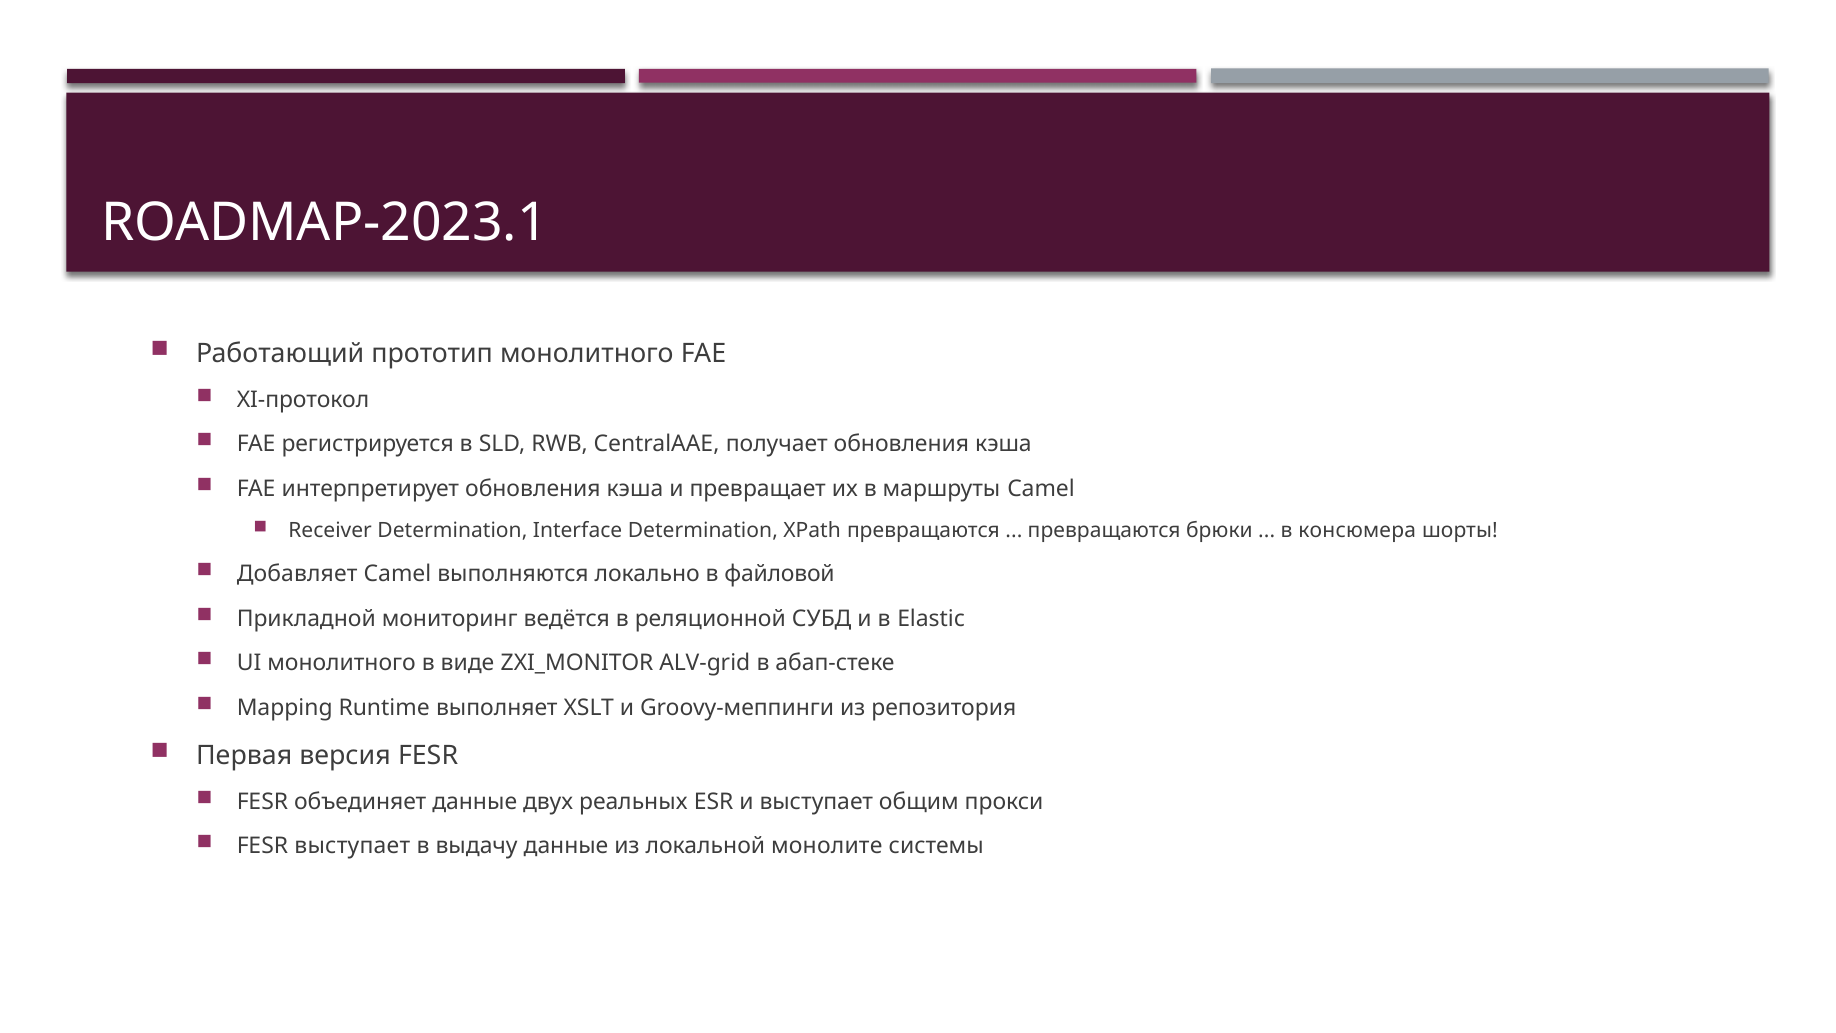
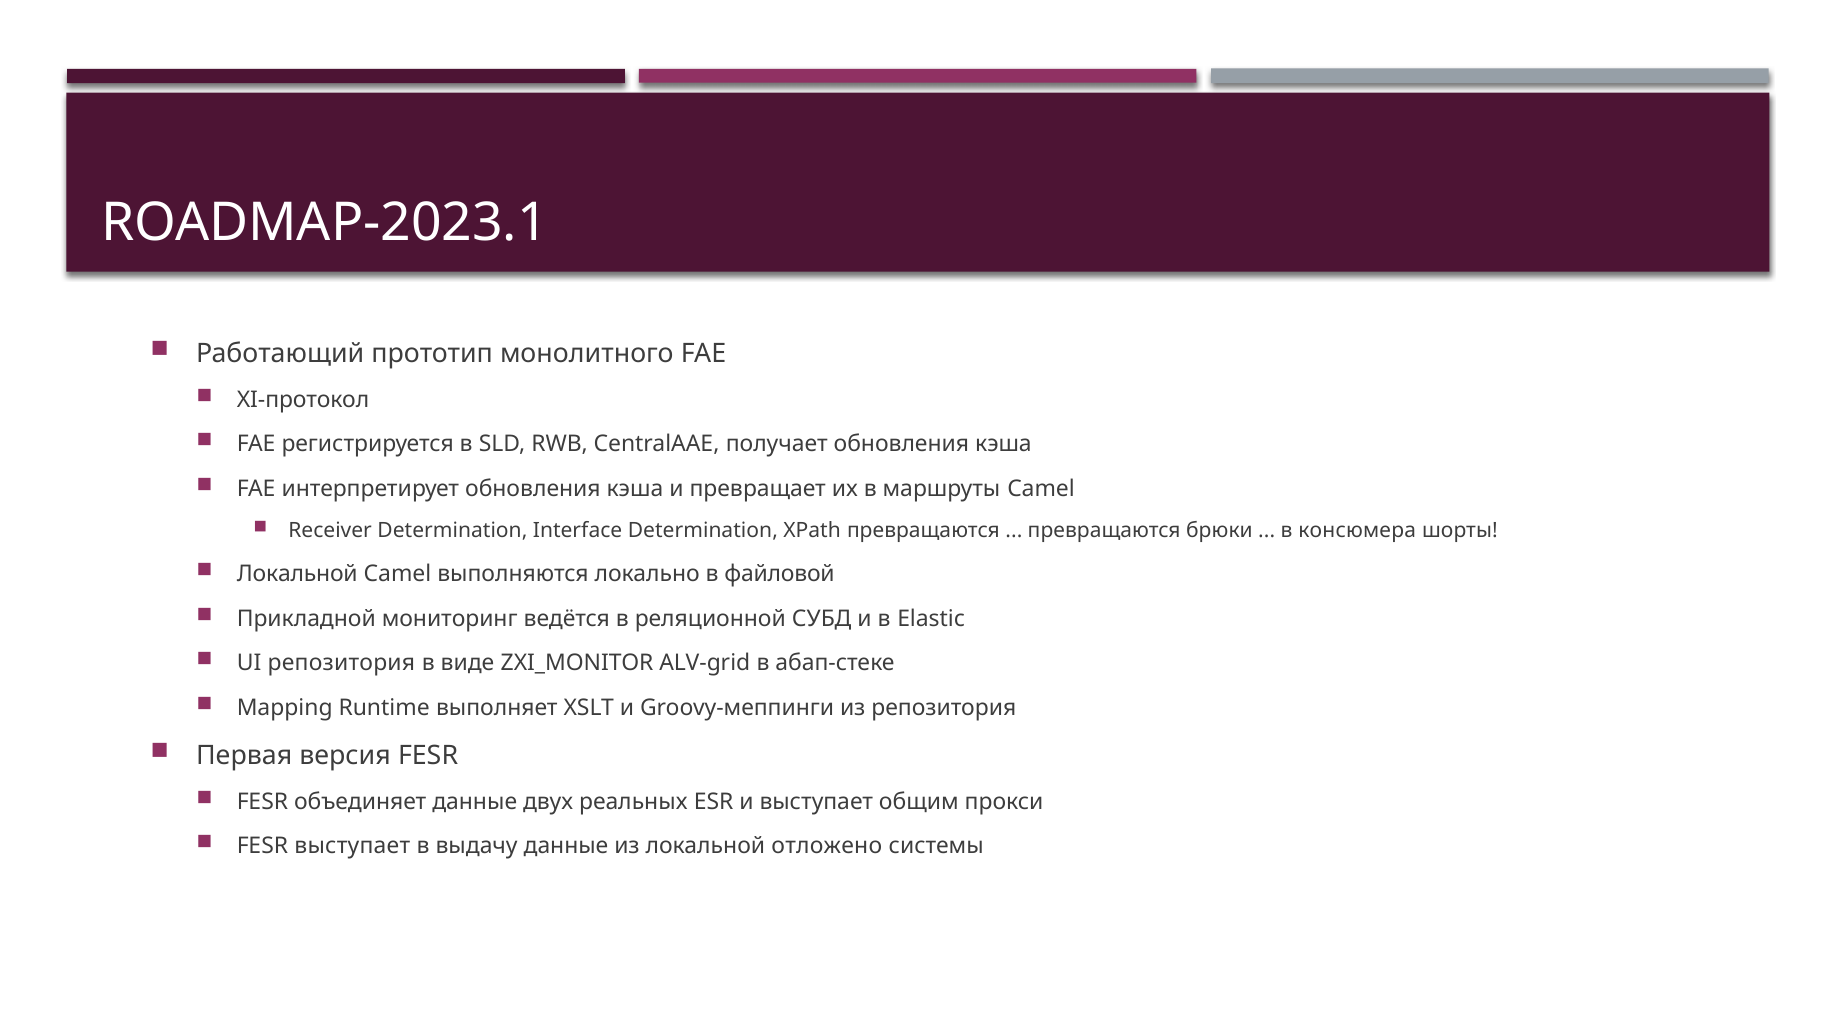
Добавляет at (297, 574): Добавляет -> Локальной
UI монолитного: монолитного -> репозитория
монолите: монолите -> отложено
